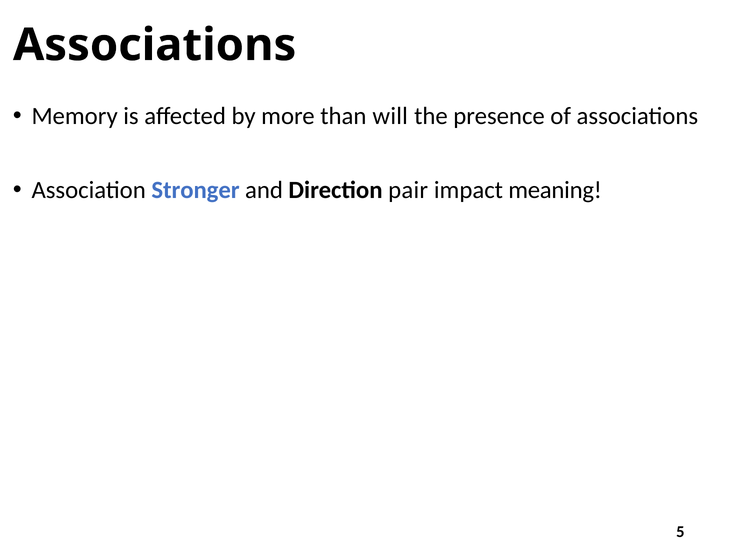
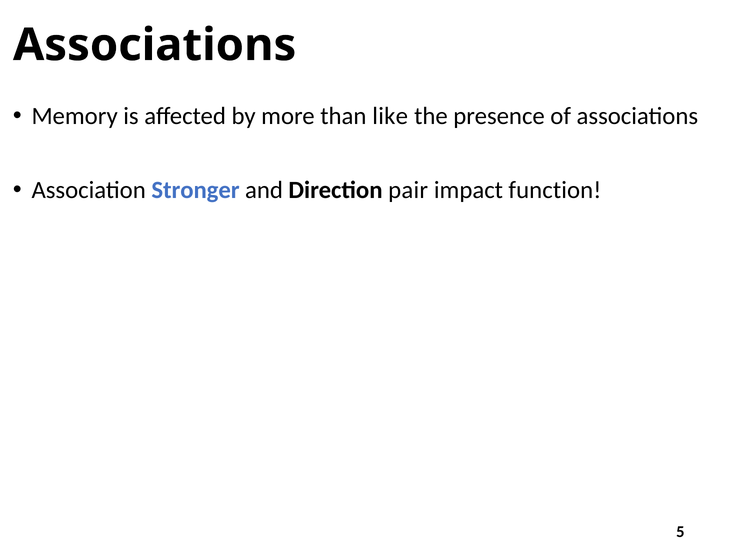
will: will -> like
meaning: meaning -> function
